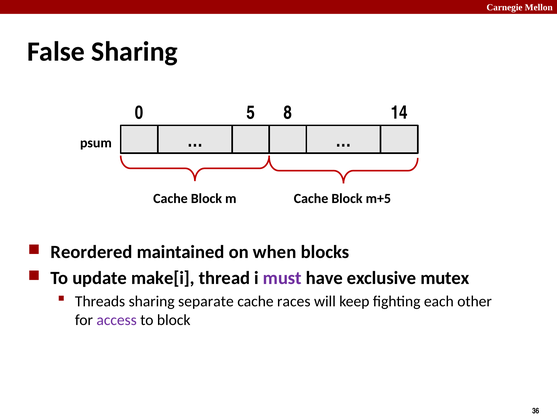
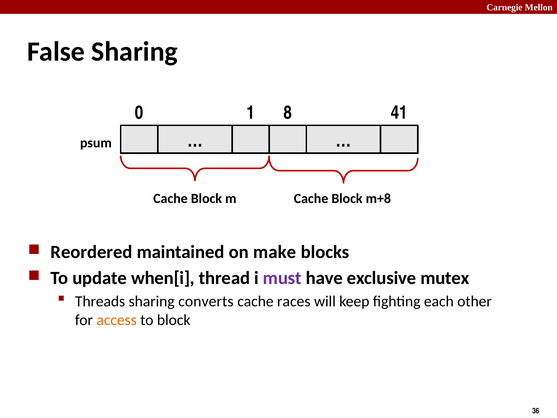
5: 5 -> 1
14: 14 -> 41
m+5: m+5 -> m+8
when: when -> make
make[i: make[i -> when[i
separate: separate -> converts
access colour: purple -> orange
